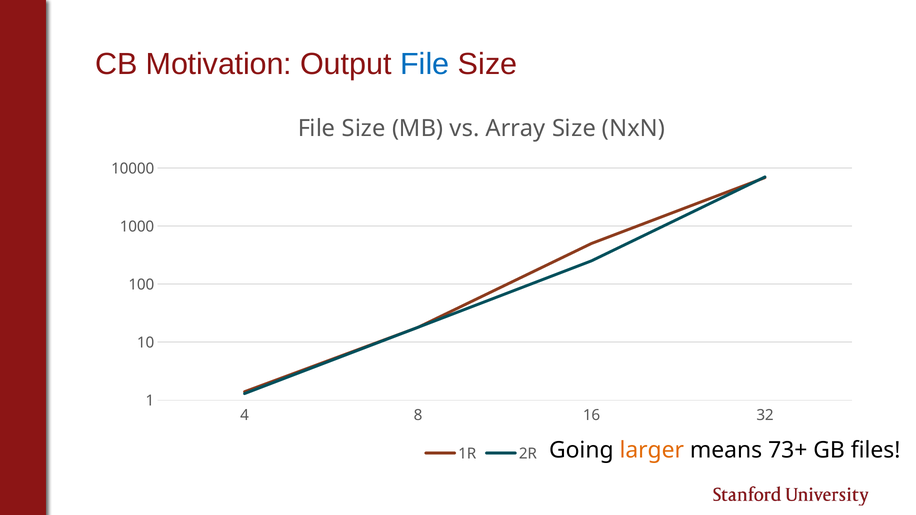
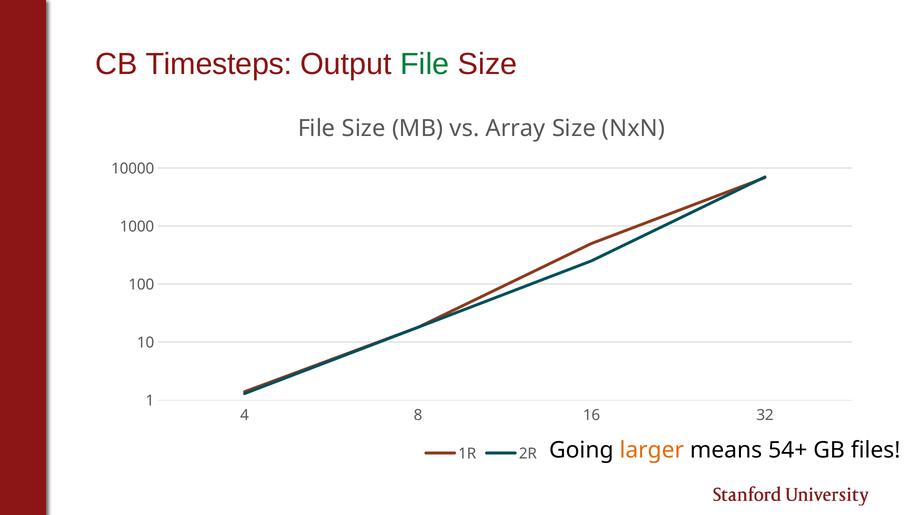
Motivation: Motivation -> Timesteps
File at (425, 64) colour: blue -> green
73+: 73+ -> 54+
